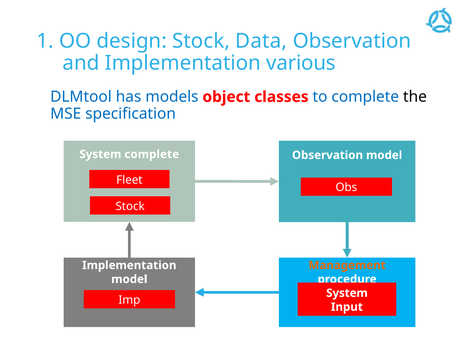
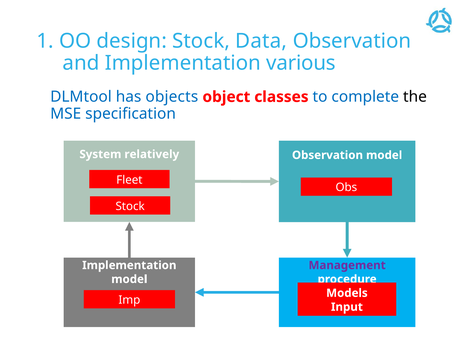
models: models -> objects
System complete: complete -> relatively
Management colour: orange -> purple
System at (347, 292): System -> Models
